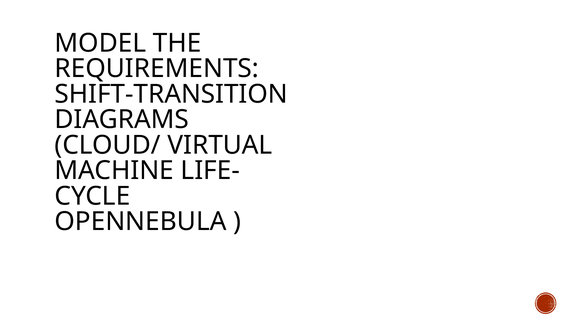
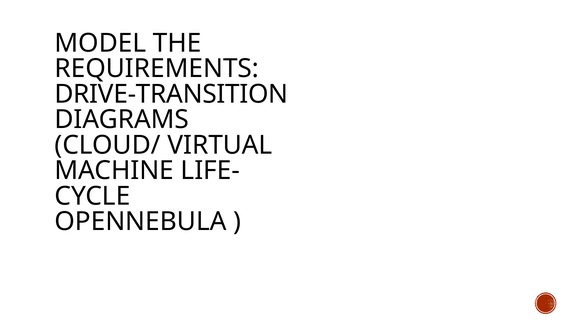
SHIFT-TRANSITION: SHIFT-TRANSITION -> DRIVE-TRANSITION
